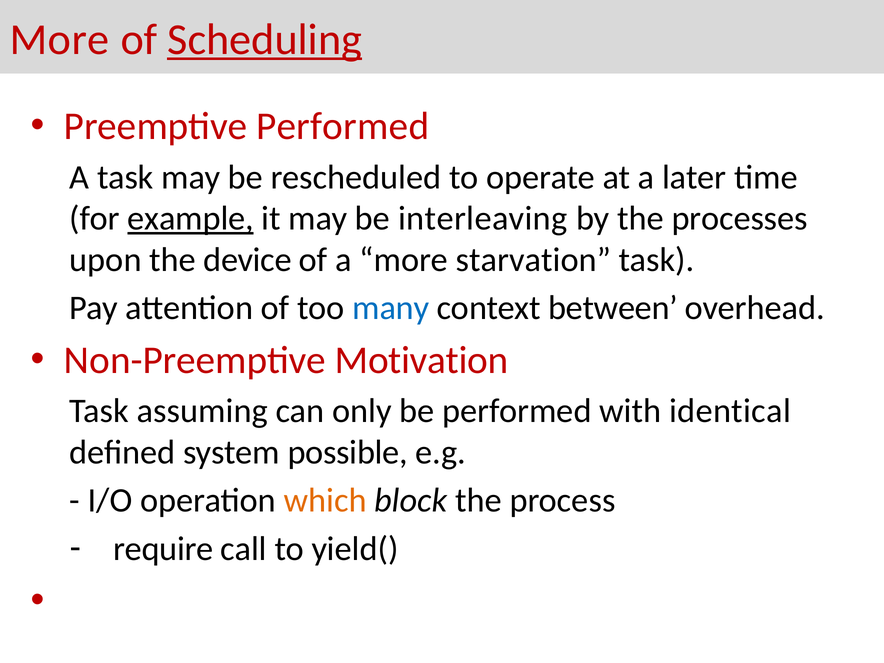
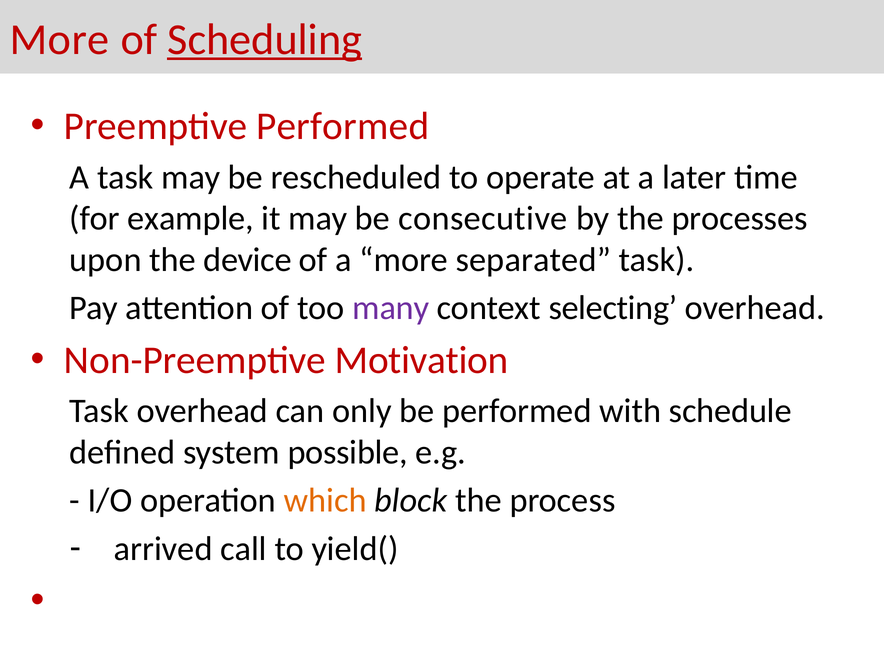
example underline: present -> none
interleaving: interleaving -> consecutive
starvation: starvation -> separated
many colour: blue -> purple
between: between -> selecting
Task assuming: assuming -> overhead
identical: identical -> schedule
require: require -> arrived
